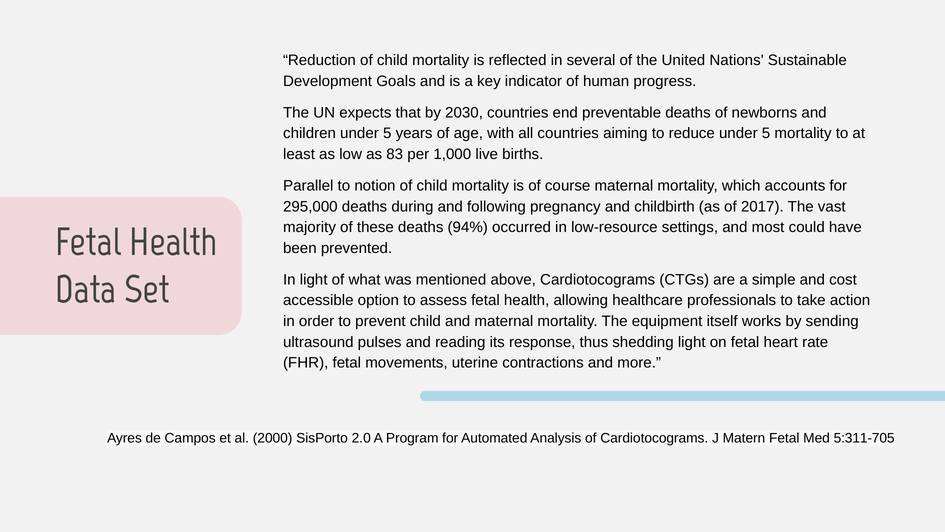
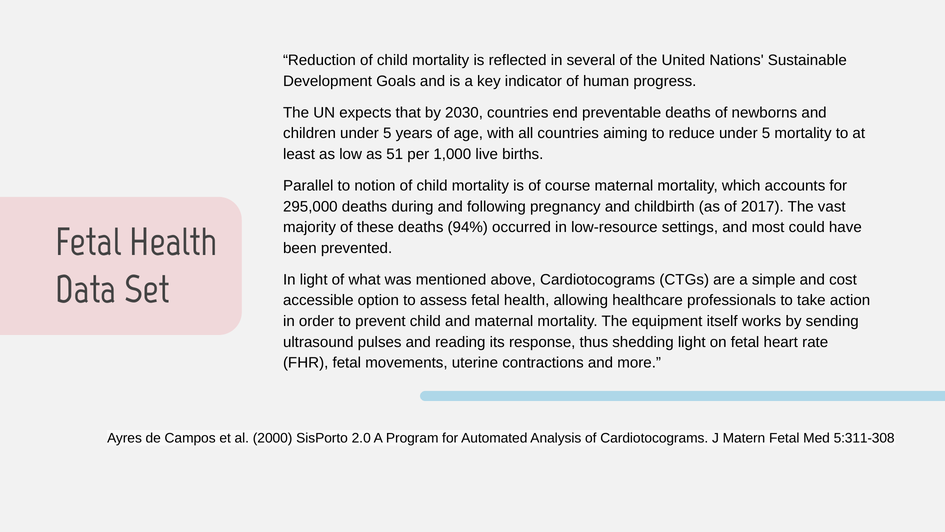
83: 83 -> 51
5:311-705: 5:311-705 -> 5:311-308
